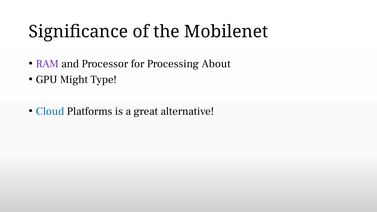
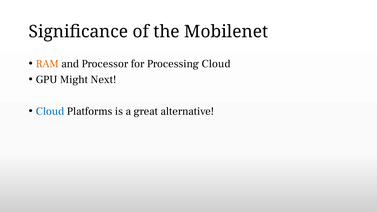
RAM colour: purple -> orange
Processing About: About -> Cloud
Type: Type -> Next
